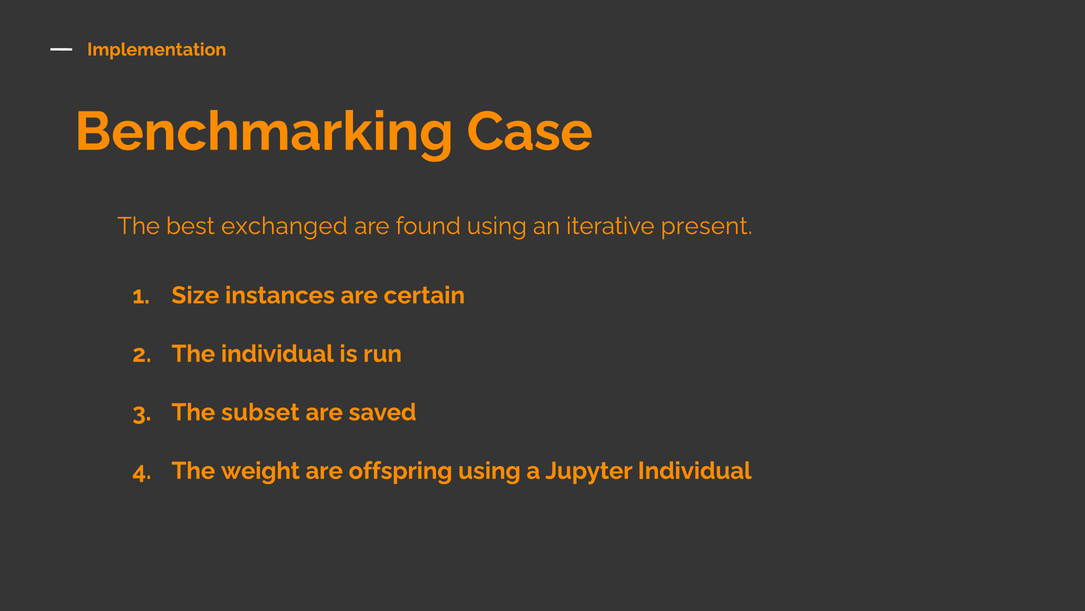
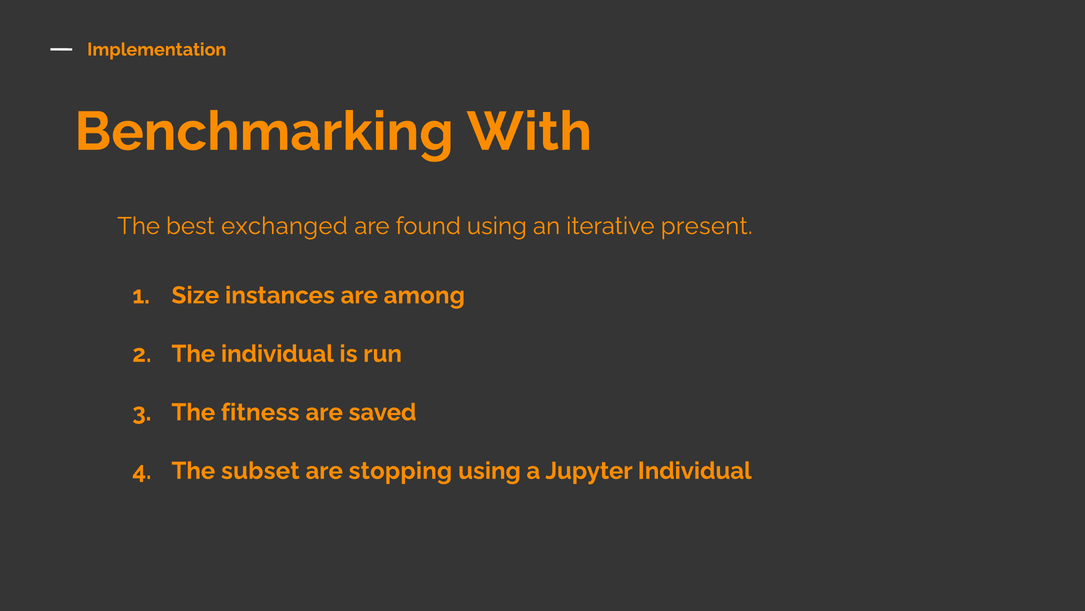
Case: Case -> With
certain: certain -> among
subset: subset -> fitness
weight: weight -> subset
offspring: offspring -> stopping
